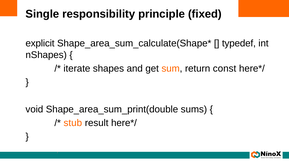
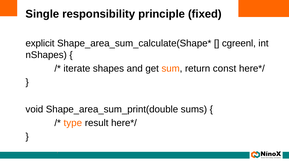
typedef: typedef -> cgreenl
stub: stub -> type
